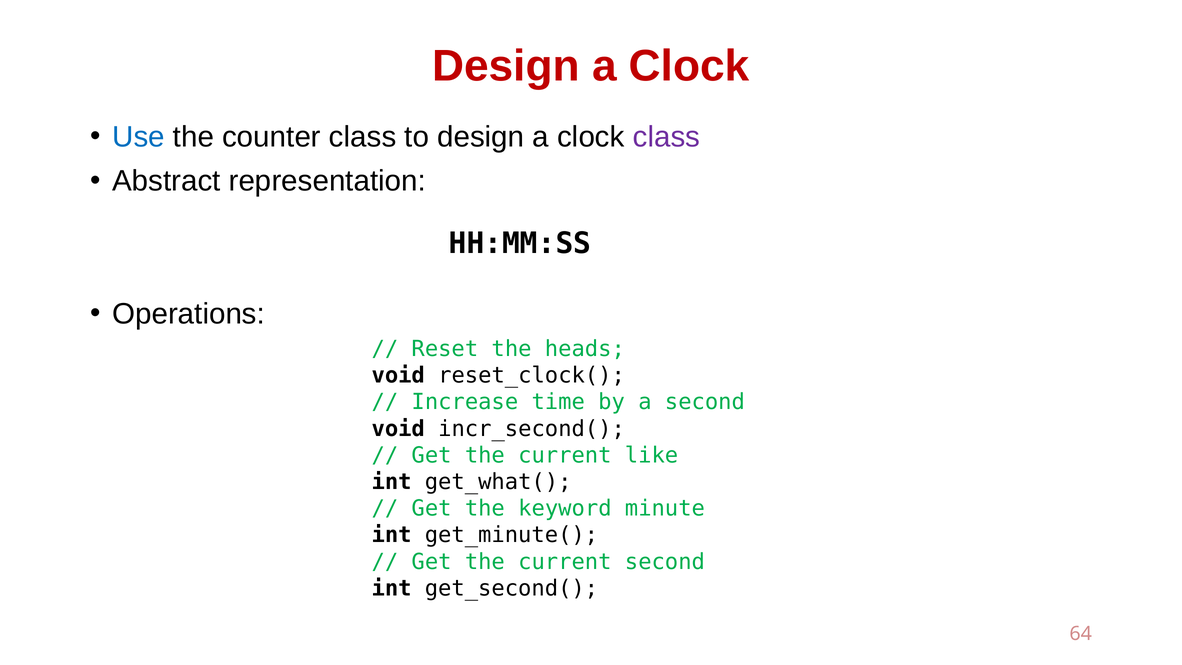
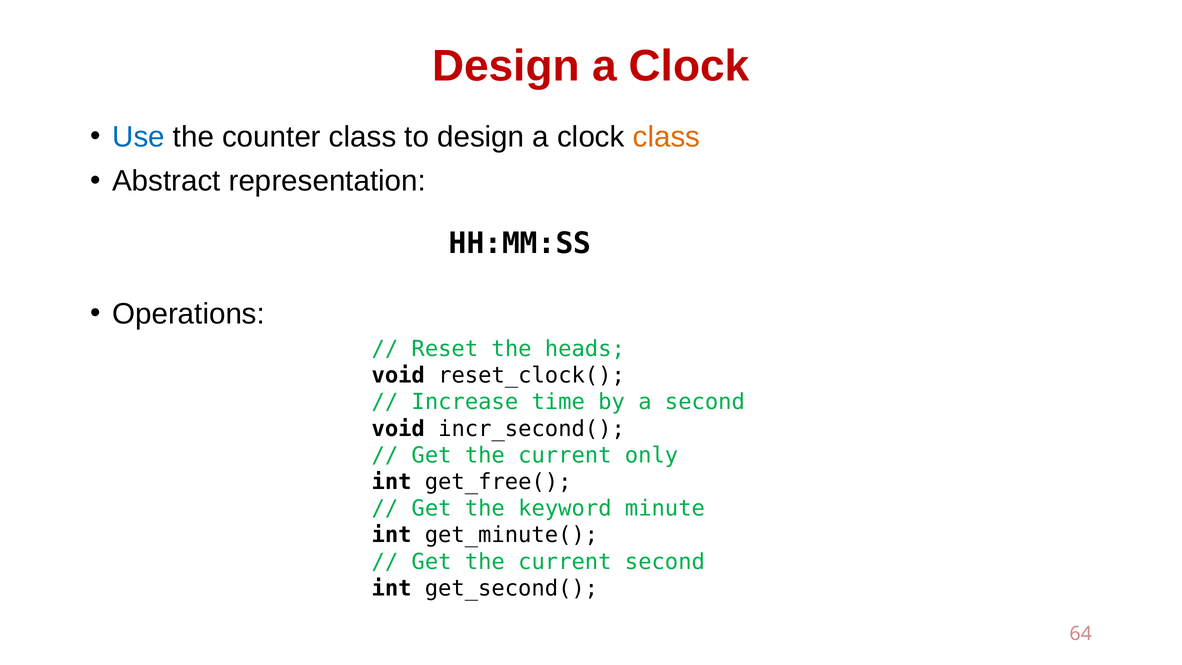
class at (666, 137) colour: purple -> orange
like: like -> only
get_what(: get_what( -> get_free(
